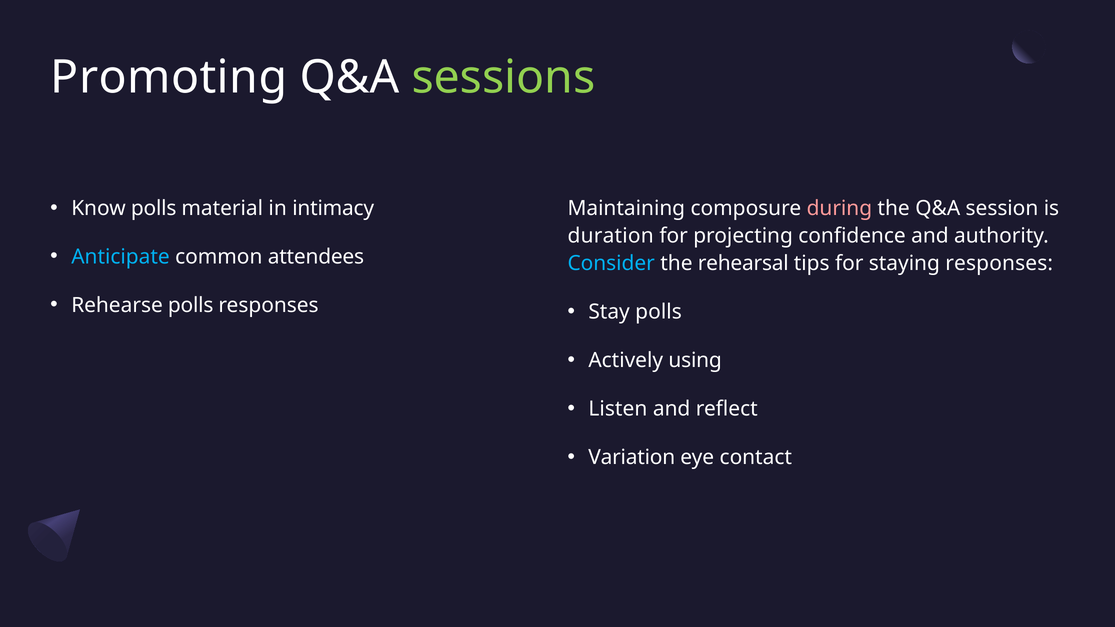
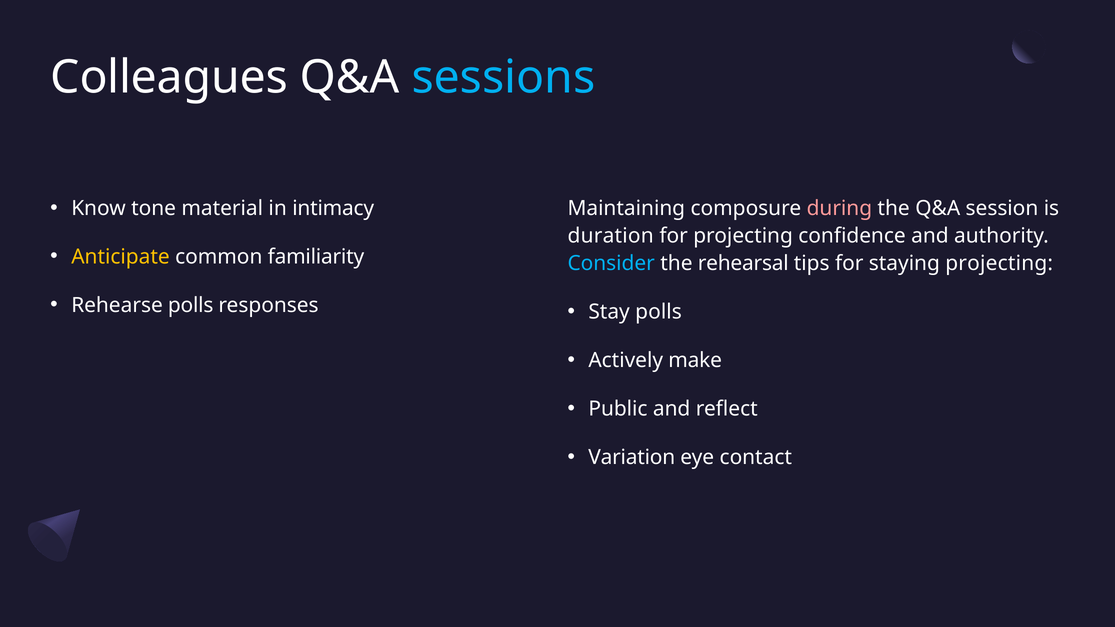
Promoting: Promoting -> Colleagues
sessions colour: light green -> light blue
Know polls: polls -> tone
Anticipate colour: light blue -> yellow
attendees: attendees -> familiarity
staying responses: responses -> projecting
using: using -> make
Listen: Listen -> Public
